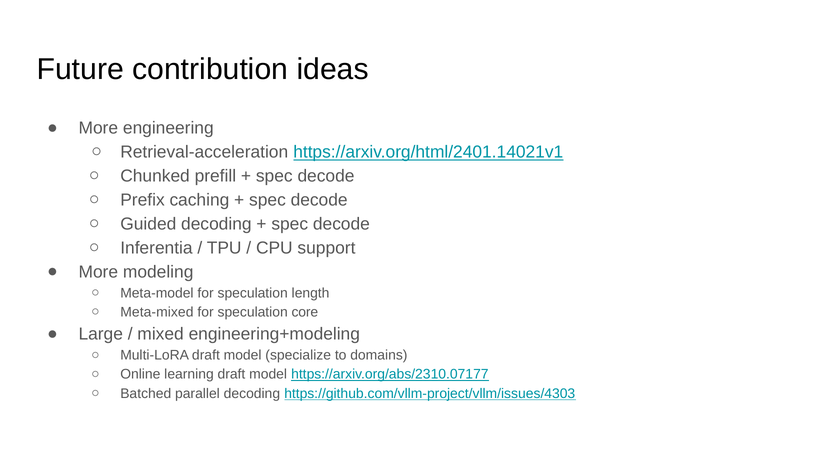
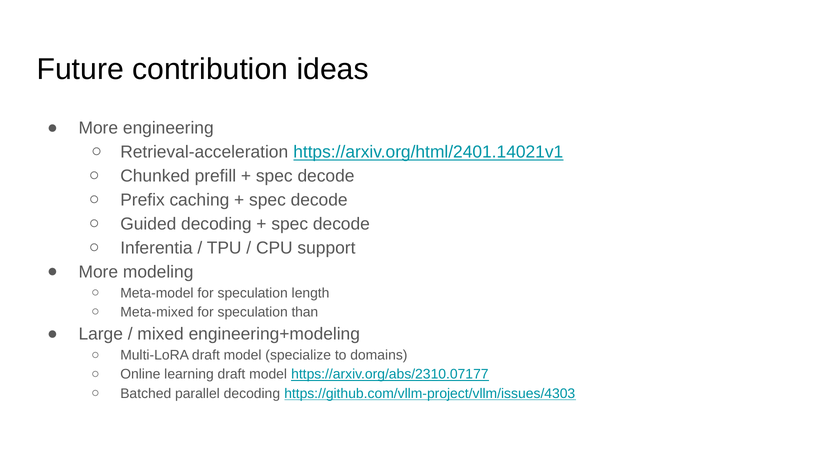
core: core -> than
